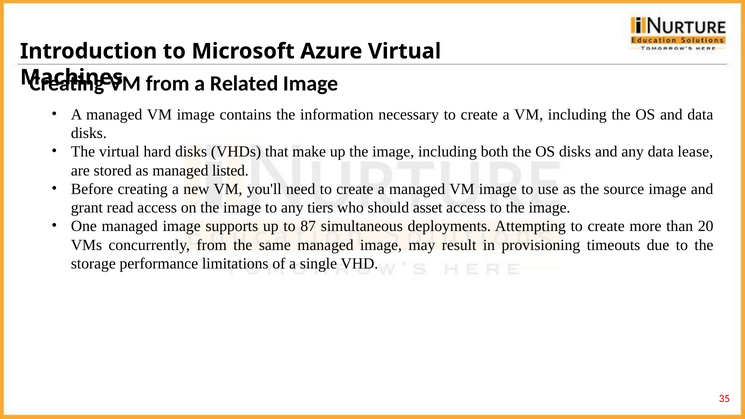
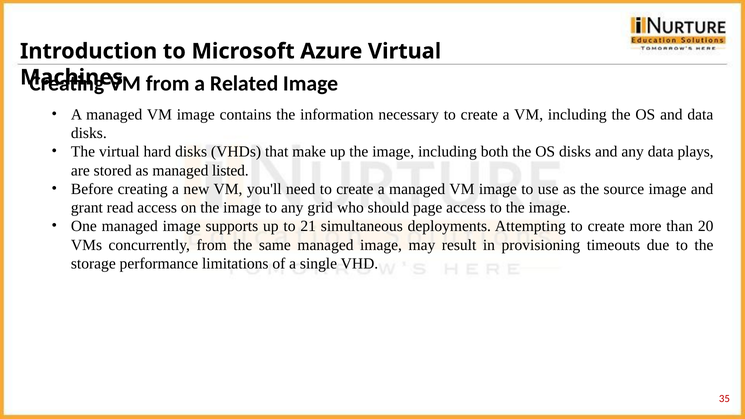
lease: lease -> plays
tiers: tiers -> grid
asset: asset -> page
87: 87 -> 21
